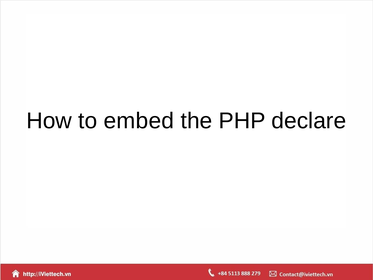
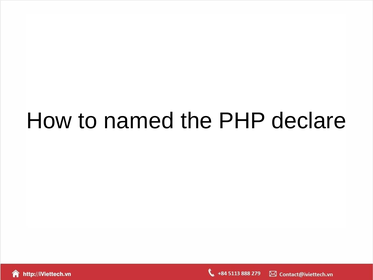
embed: embed -> named
